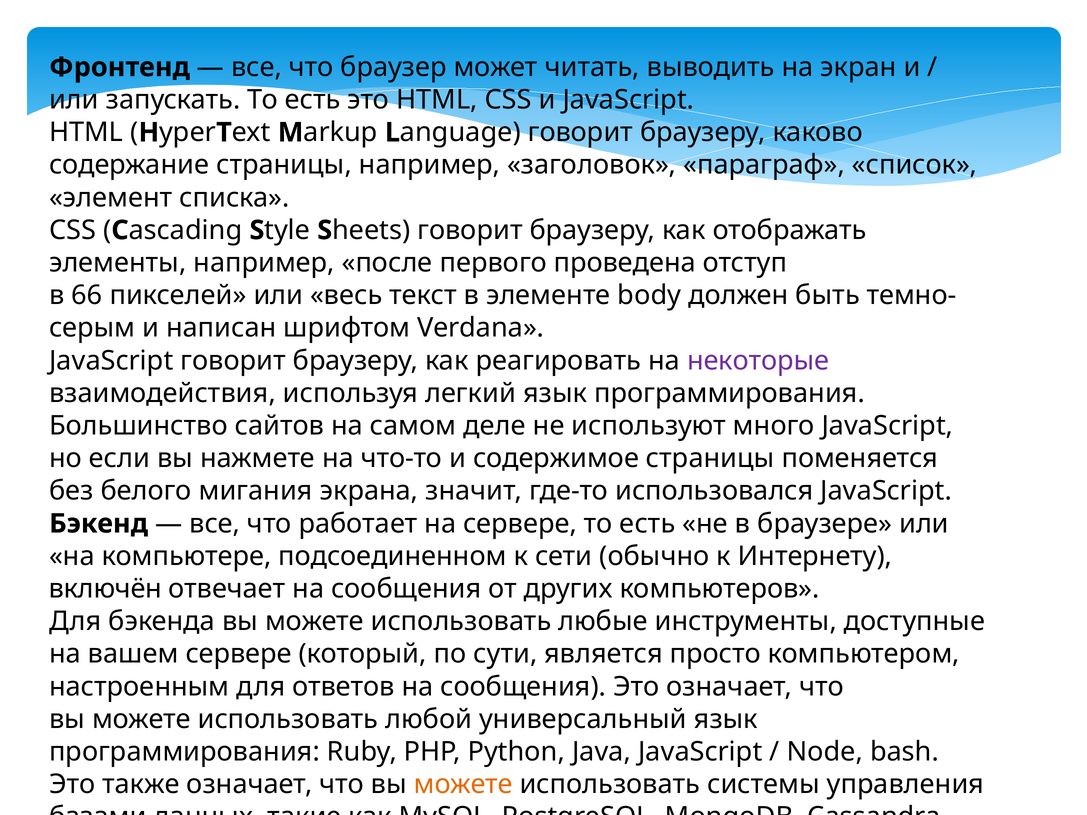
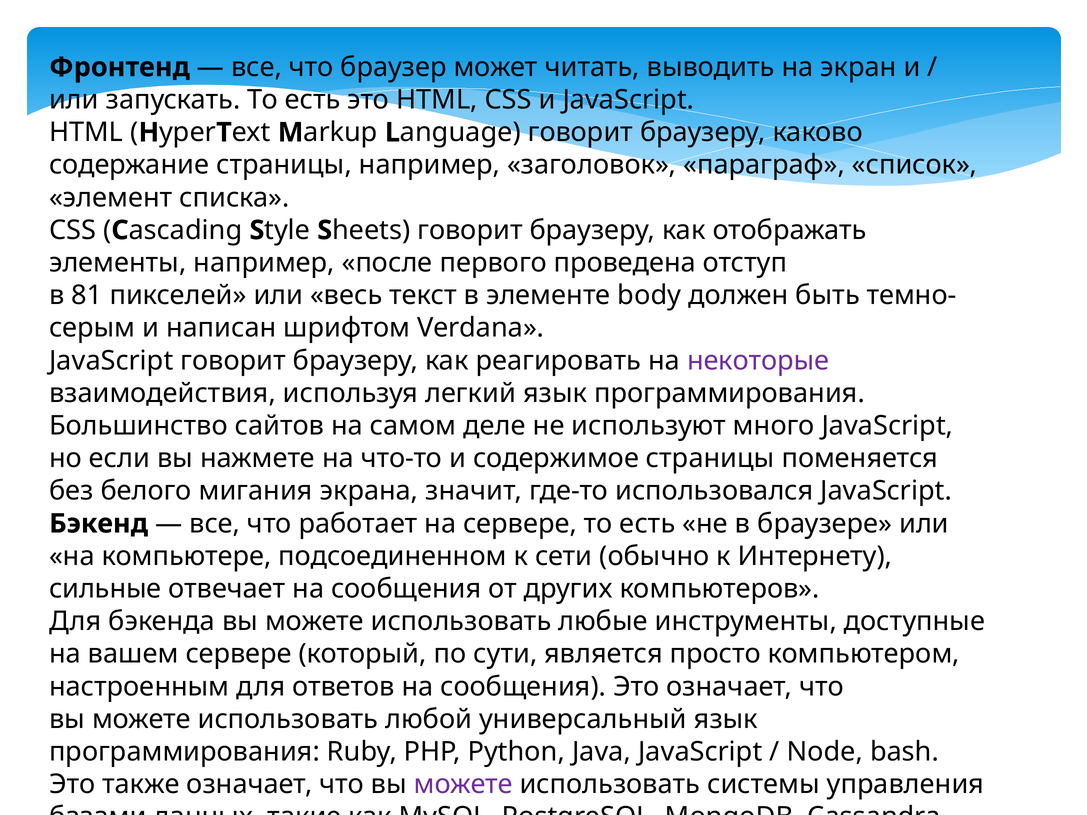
66: 66 -> 81
включён: включён -> сильные
можете at (463, 785) colour: orange -> purple
